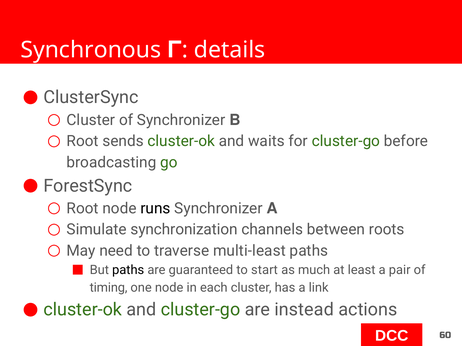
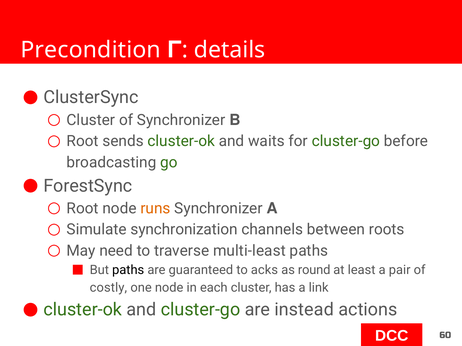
Synchronous: Synchronous -> Precondition
runs colour: black -> orange
start: start -> acks
much: much -> round
timing: timing -> costly
